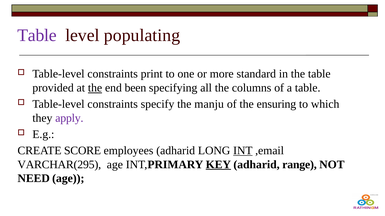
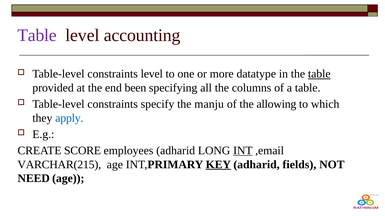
populating: populating -> accounting
constraints print: print -> level
standard: standard -> datatype
table at (319, 74) underline: none -> present
the at (95, 88) underline: present -> none
ensuring: ensuring -> allowing
apply colour: purple -> blue
VARCHAR(295: VARCHAR(295 -> VARCHAR(215
range: range -> fields
